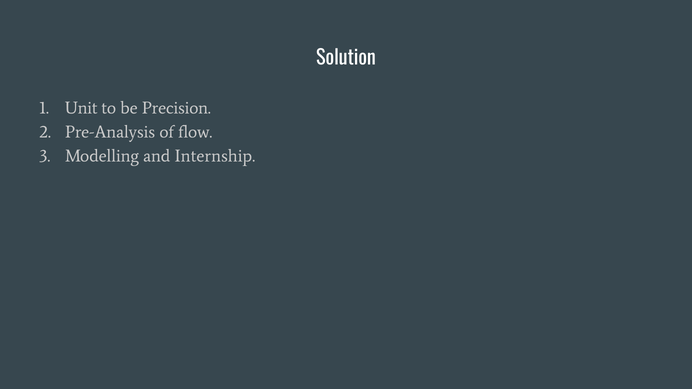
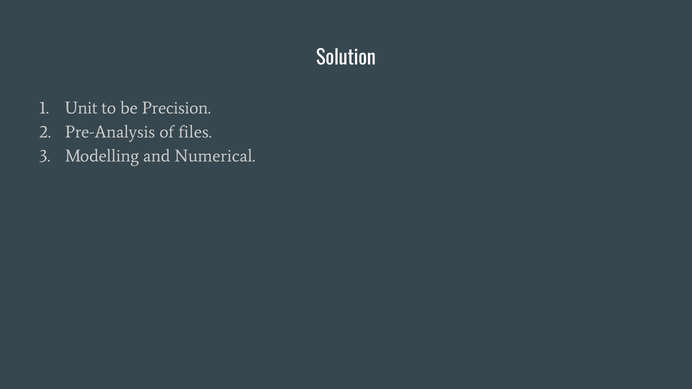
flow: flow -> files
Internship: Internship -> Numerical
